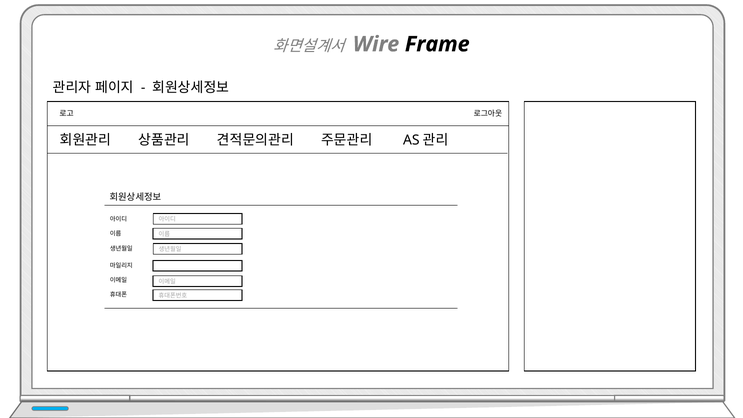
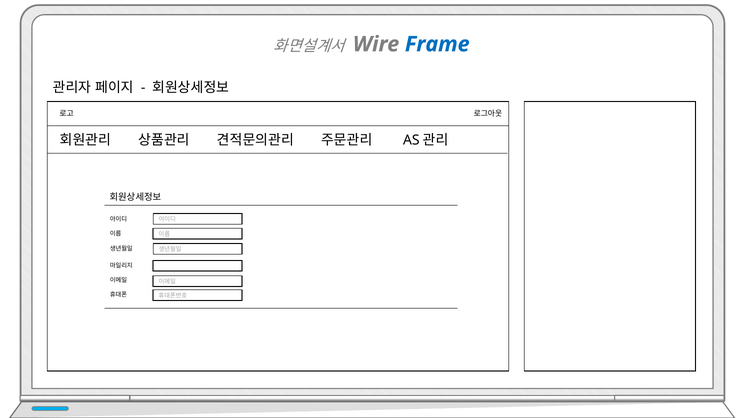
Frame colour: black -> blue
